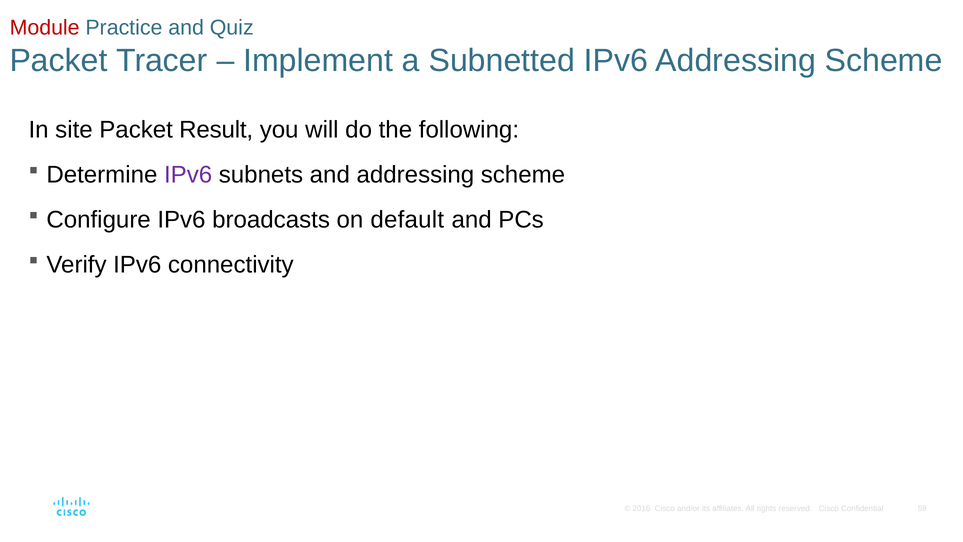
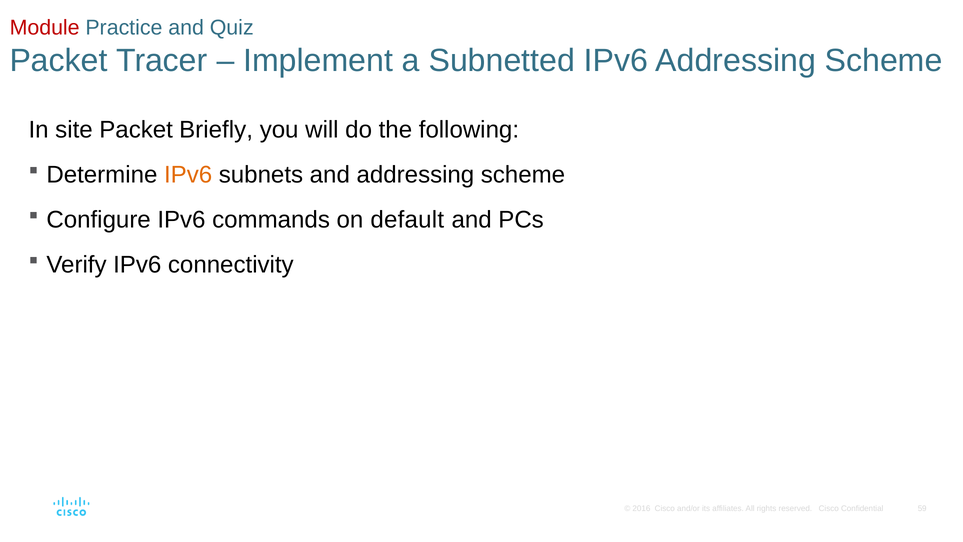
Result: Result -> Briefly
IPv6 at (188, 175) colour: purple -> orange
broadcasts: broadcasts -> commands
